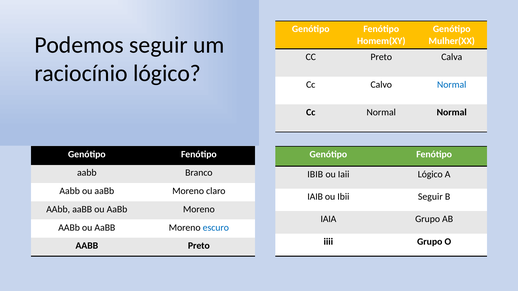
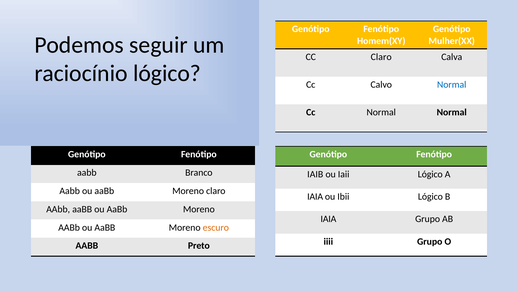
CC Preto: Preto -> Claro
IBIB: IBIB -> IAIB
IAIB at (315, 197): IAIB -> IAIA
Ibii Seguir: Seguir -> Lógico
escuro colour: blue -> orange
